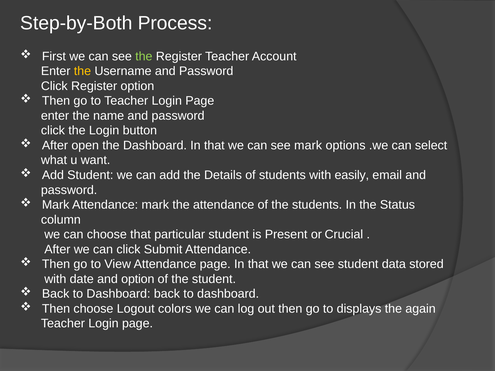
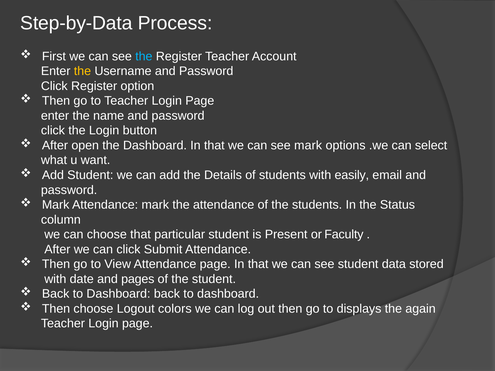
Step-by-Both: Step-by-Both -> Step-by-Data
the at (144, 56) colour: light green -> light blue
Crucial: Crucial -> Faculty
and option: option -> pages
